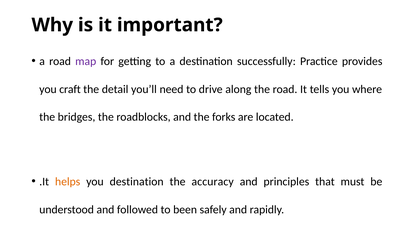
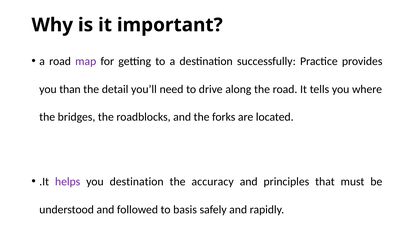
craft: craft -> than
helps colour: orange -> purple
been: been -> basis
